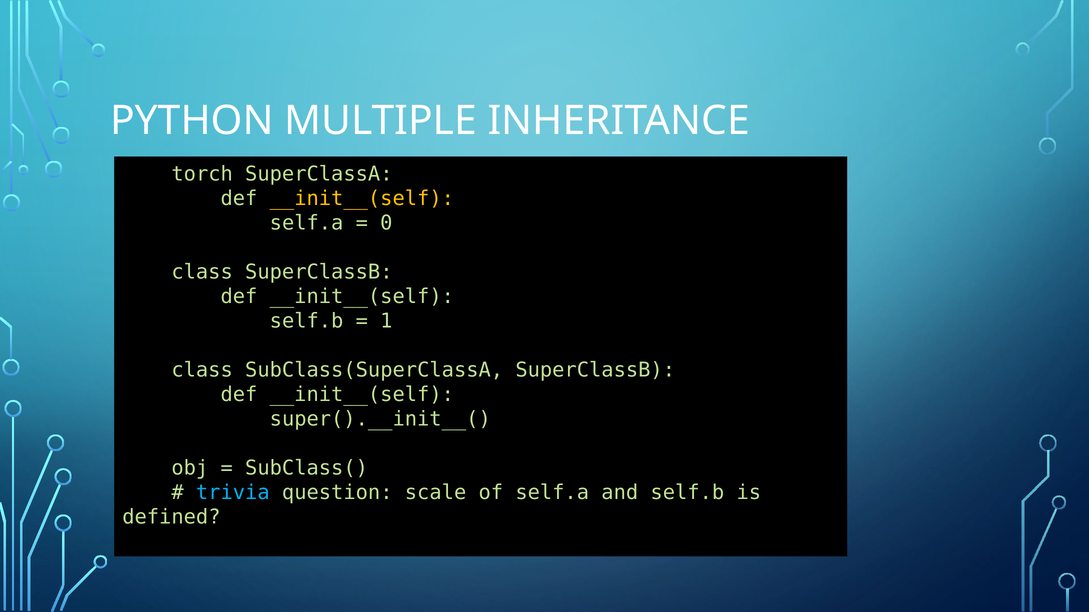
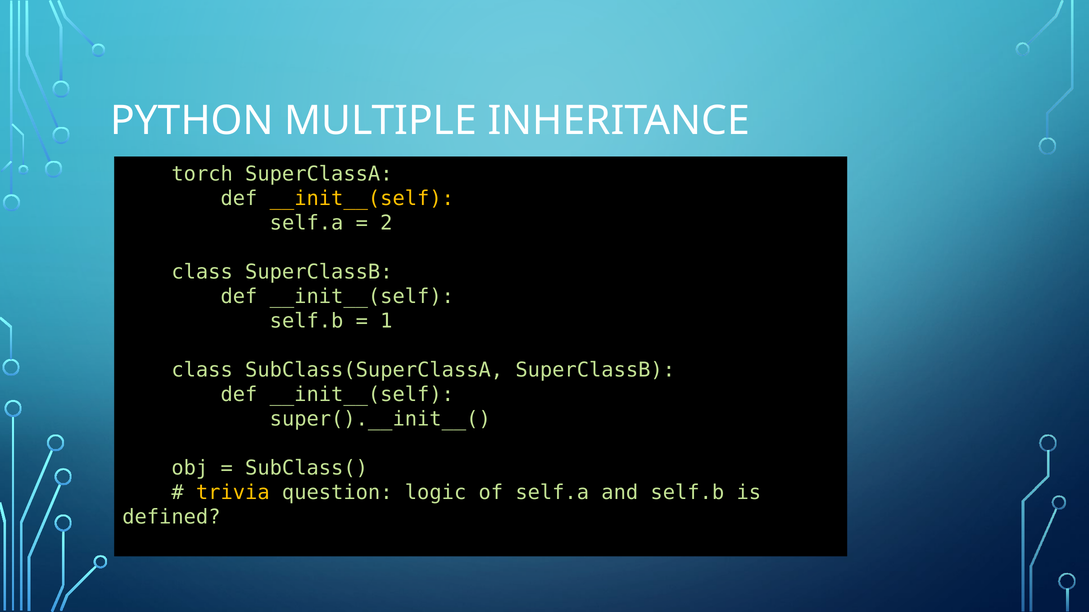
0: 0 -> 2
trivia colour: light blue -> yellow
scale: scale -> logic
